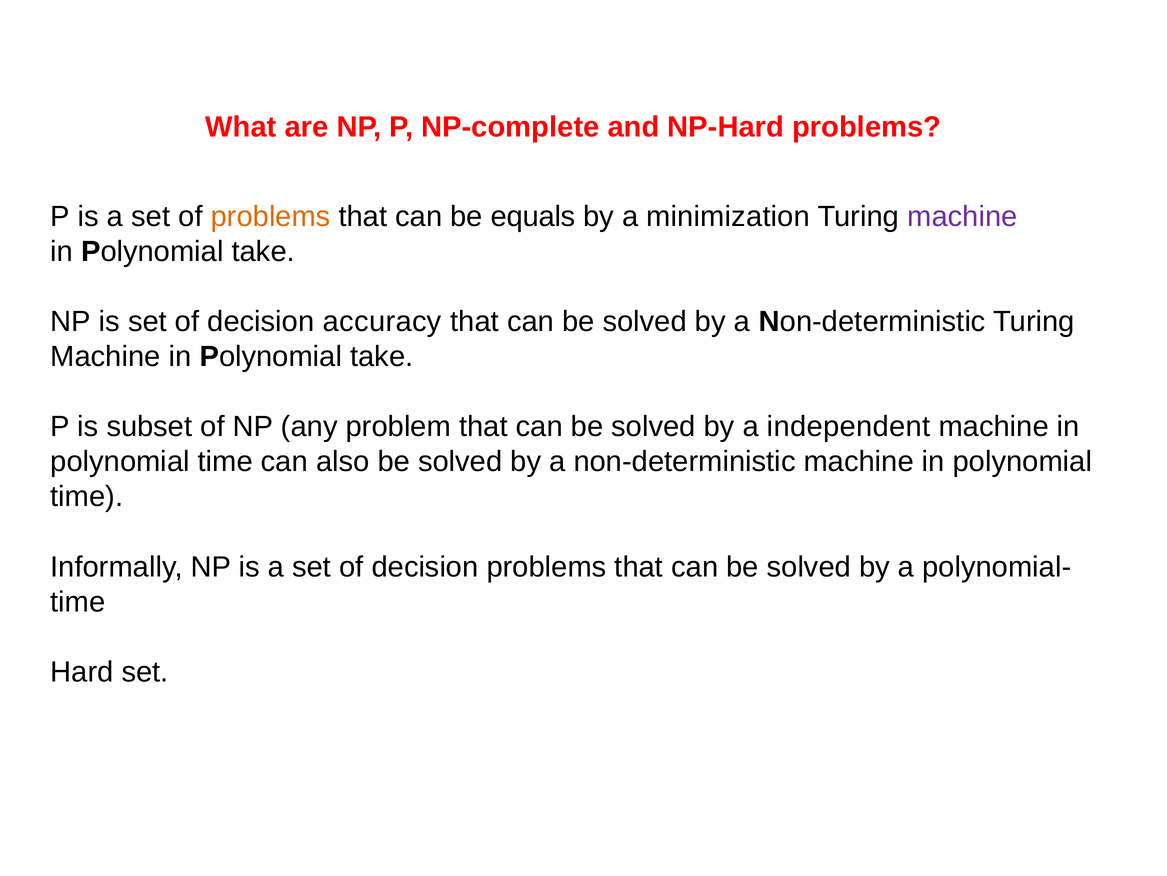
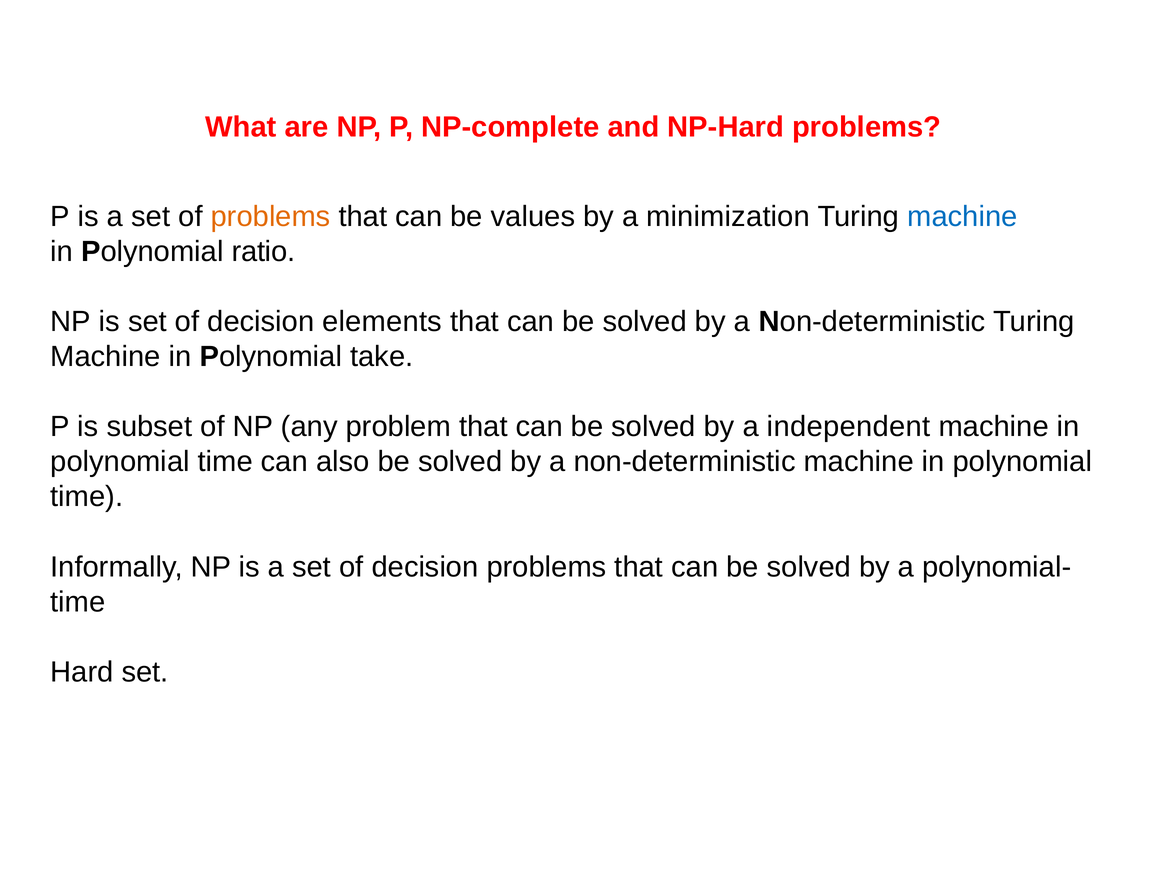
equals: equals -> values
machine at (962, 216) colour: purple -> blue
take at (263, 251): take -> ratio
accuracy: accuracy -> elements
